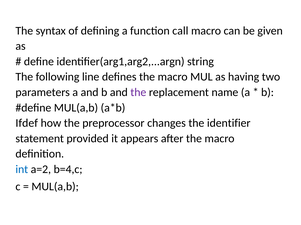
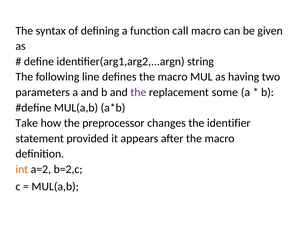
name: name -> some
Ifdef: Ifdef -> Take
int colour: blue -> orange
b=4,c: b=4,c -> b=2,c
